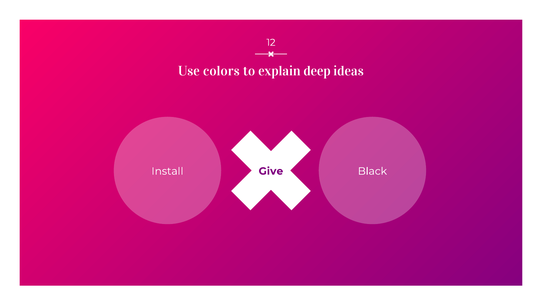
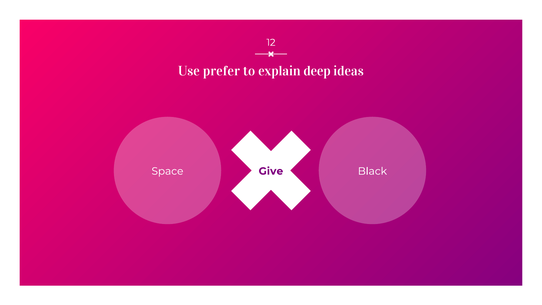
colors: colors -> prefer
Install: Install -> Space
